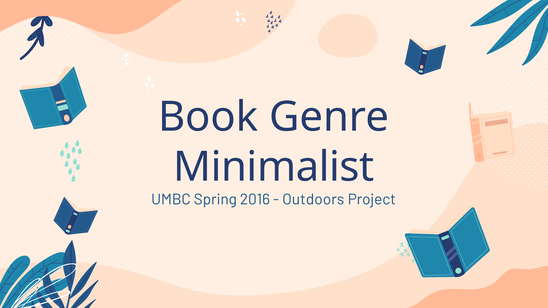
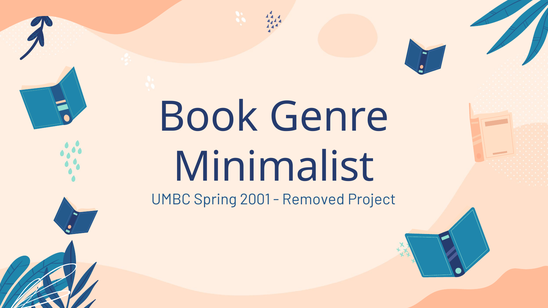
2016: 2016 -> 2001
Outdoors: Outdoors -> Removed
